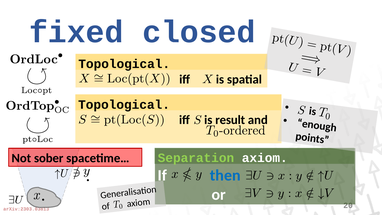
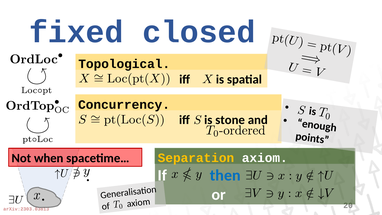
Topological at (124, 105): Topological -> Concurrency
result: result -> stone
sober: sober -> when
Separation colour: light green -> yellow
